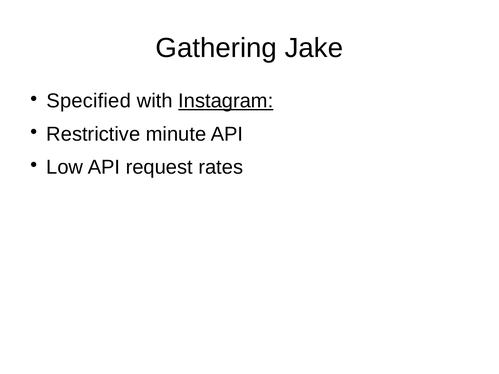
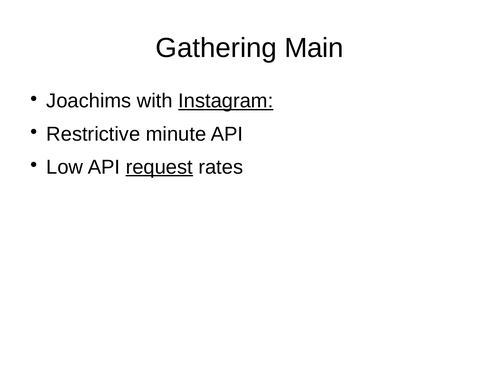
Jake: Jake -> Main
Specified: Specified -> Joachims
request underline: none -> present
